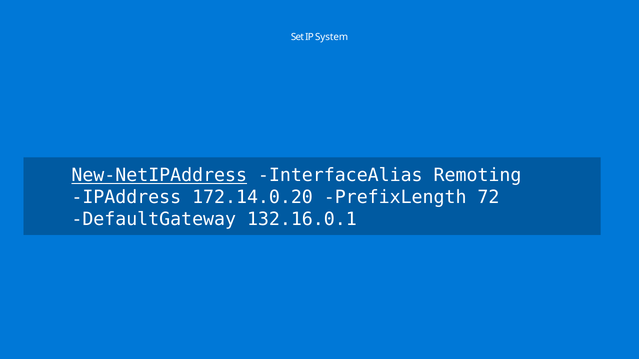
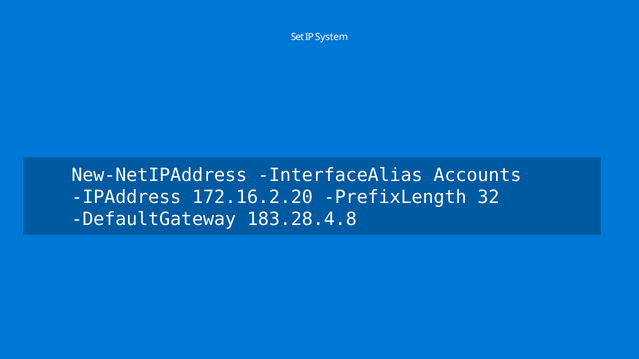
New-NetIPAddress underline: present -> none
Remoting: Remoting -> Accounts
172.14.0.20: 172.14.0.20 -> 172.16.2.20
72: 72 -> 32
132.16.0.1: 132.16.0.1 -> 183.28.4.8
